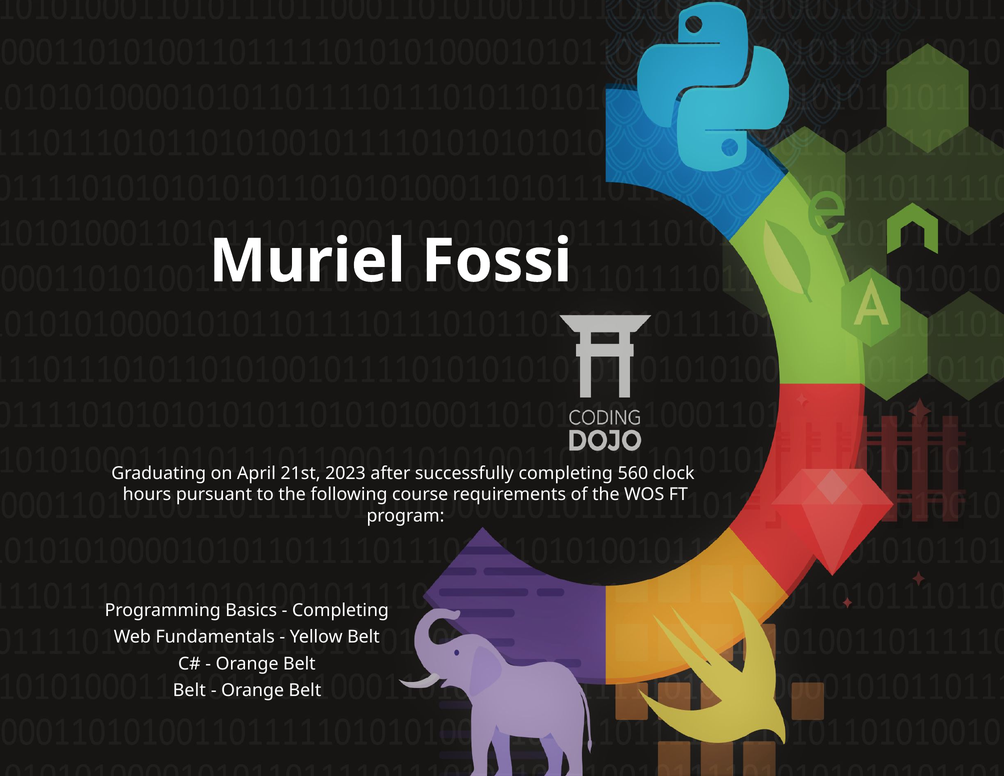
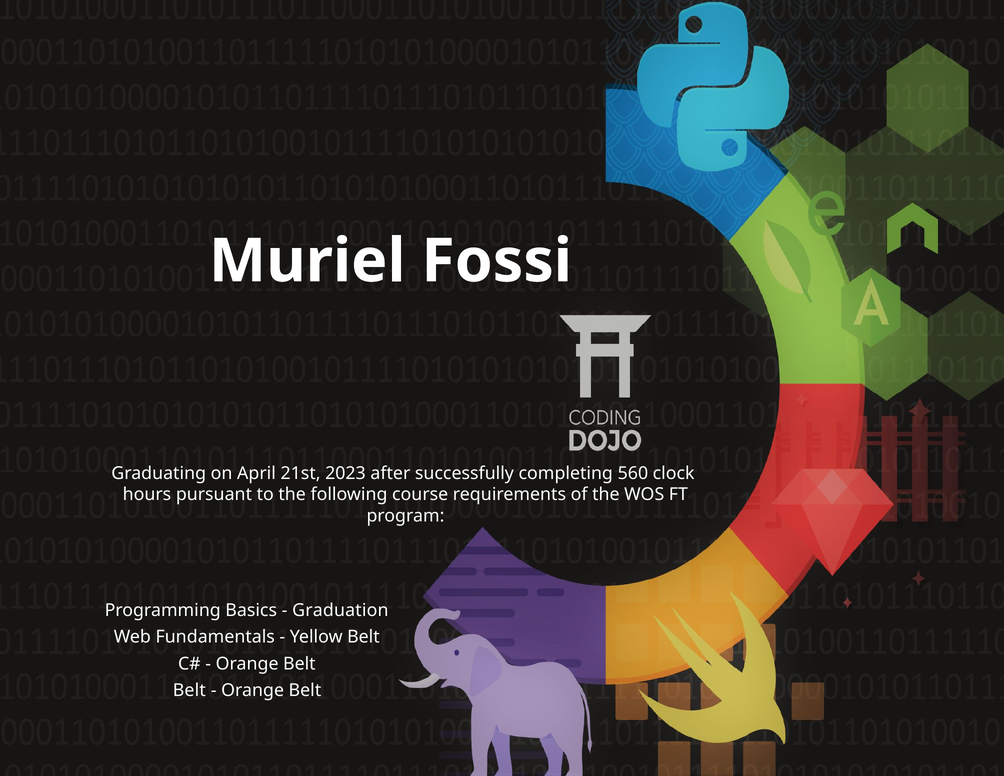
Completing at (340, 610): Completing -> Graduation
